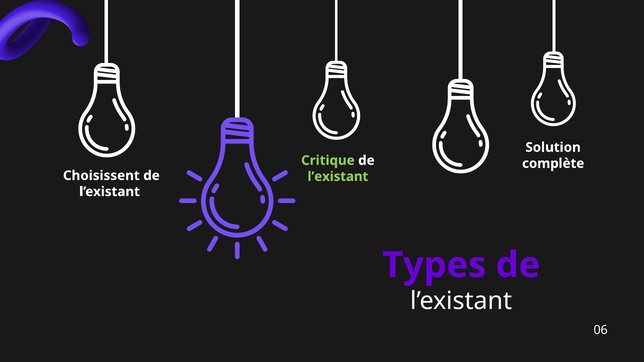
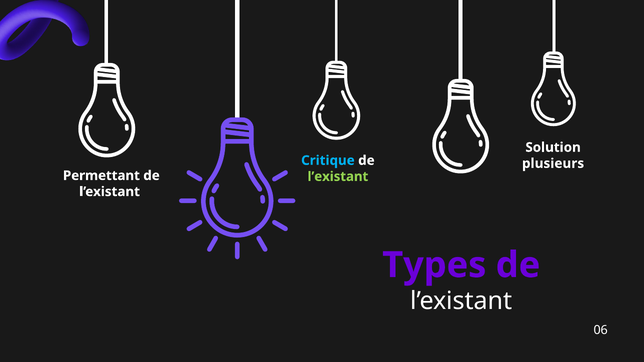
Critique colour: light green -> light blue
complète: complète -> plusieurs
Choisissent: Choisissent -> Permettant
